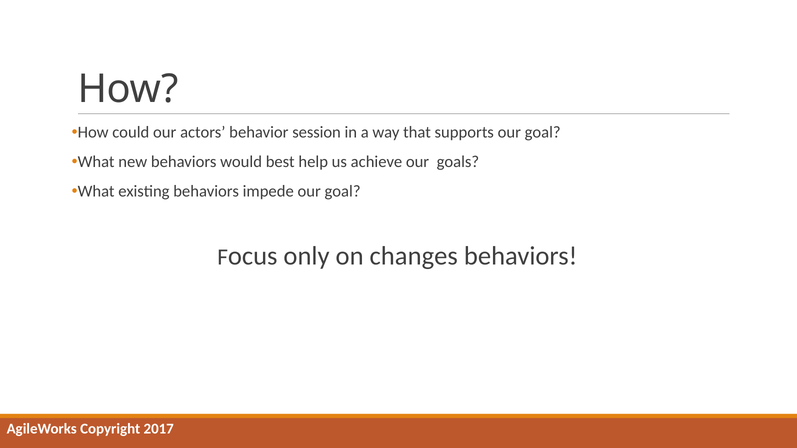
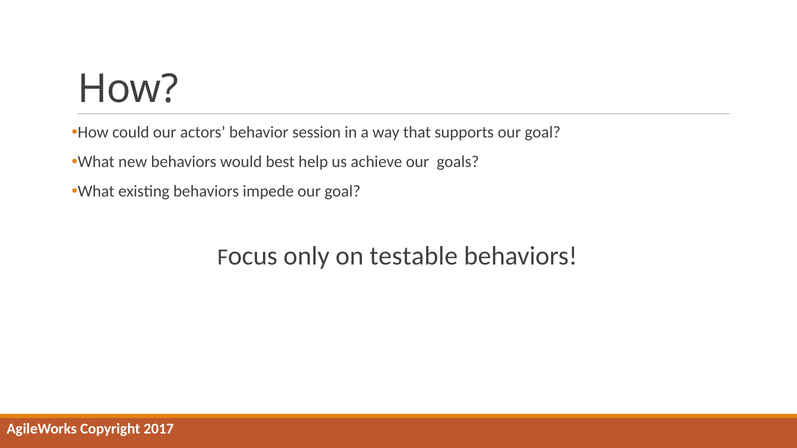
changes: changes -> testable
